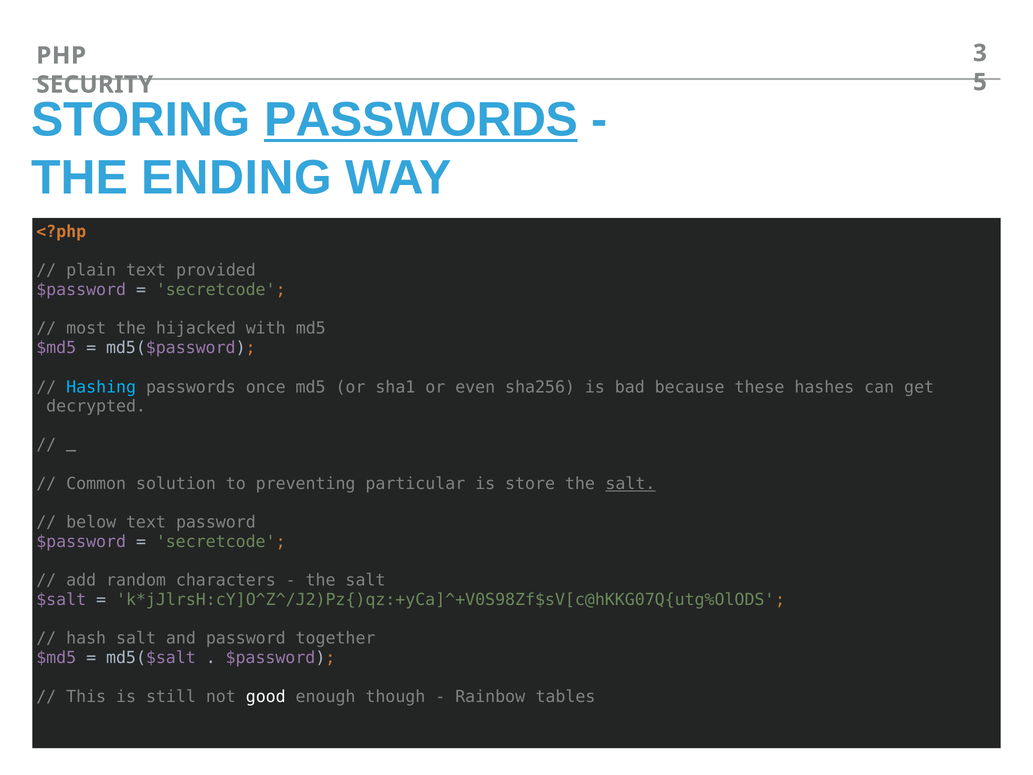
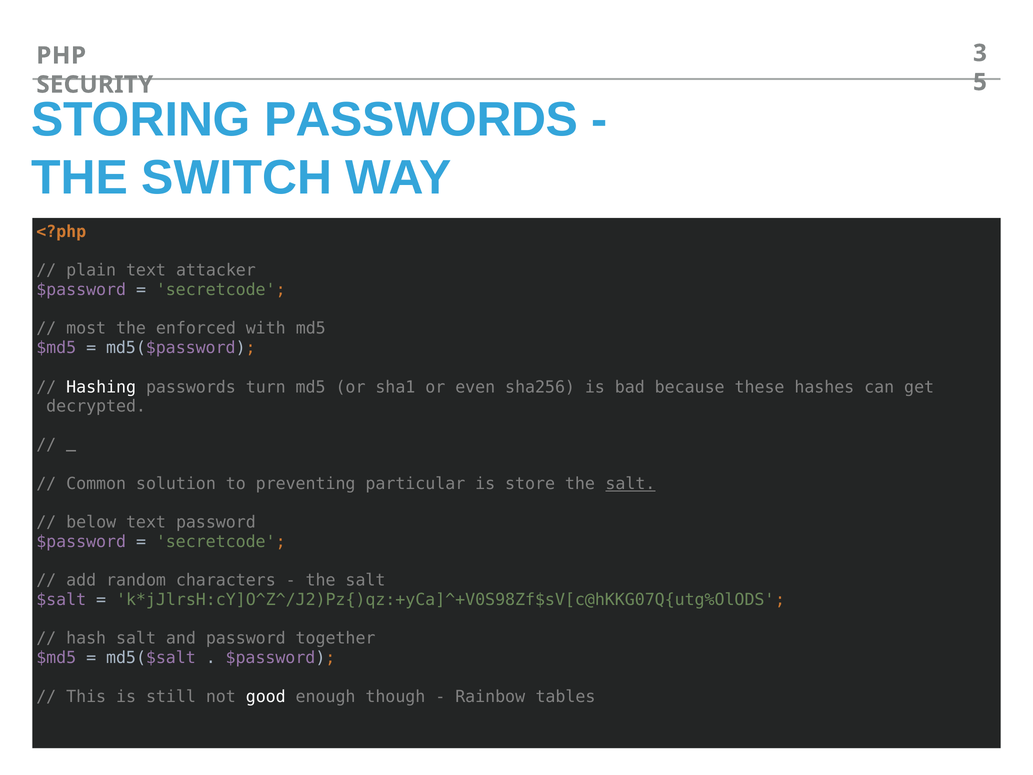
PASSWORDS at (421, 119) underline: present -> none
ENDING: ENDING -> SWITCH
provided: provided -> attacker
hijacked: hijacked -> enforced
Hashing colour: light blue -> white
once: once -> turn
